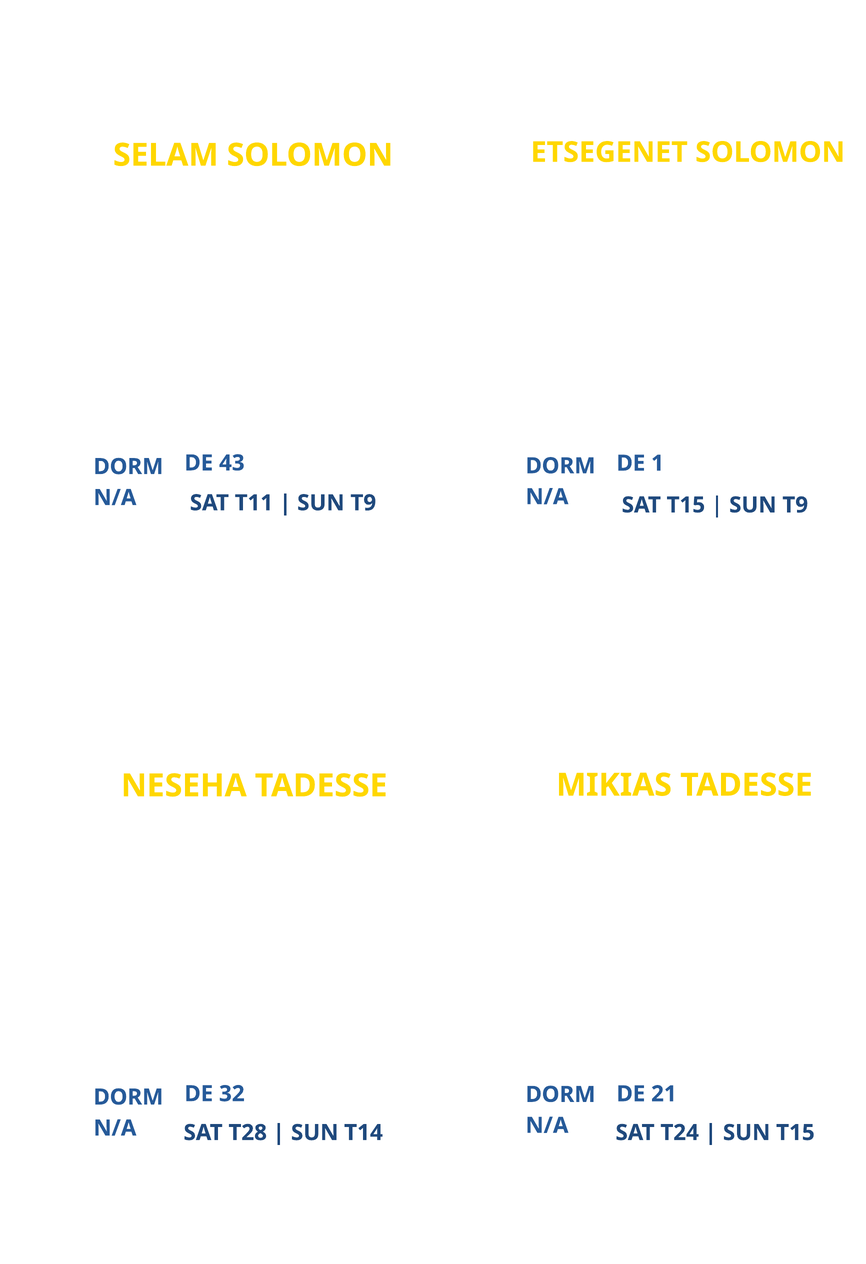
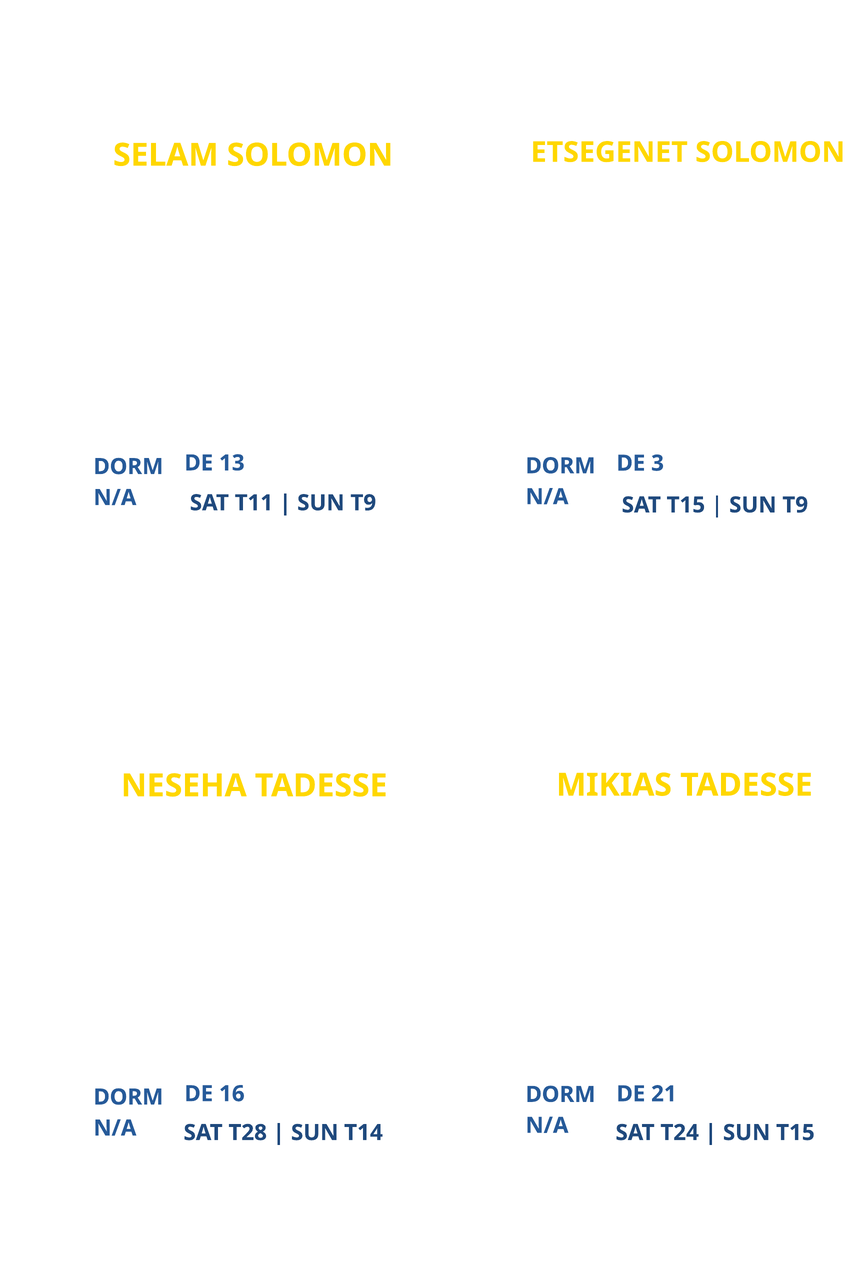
43: 43 -> 13
1: 1 -> 3
32: 32 -> 16
